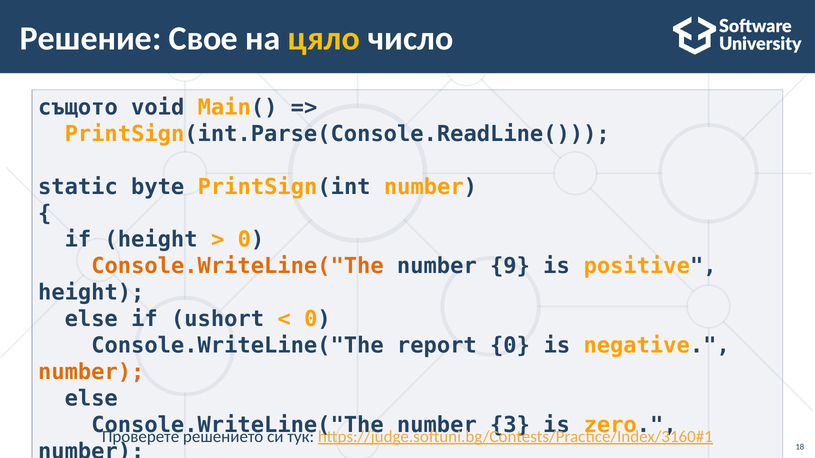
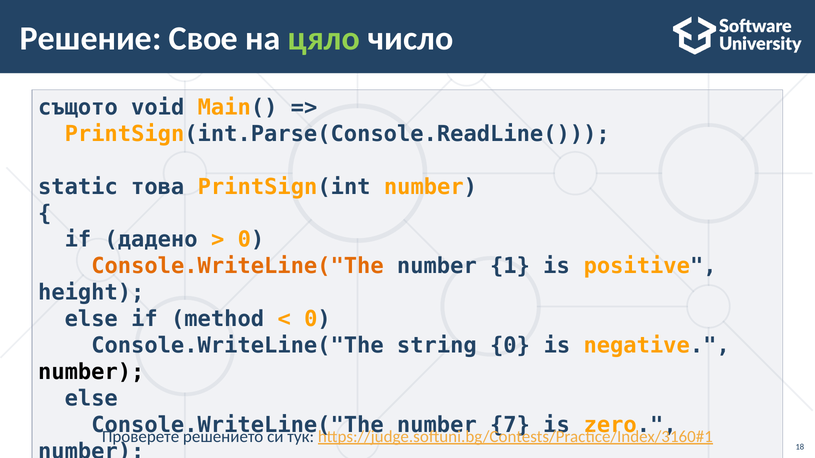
цяло colour: yellow -> light green
byte: byte -> това
if height: height -> дадено
9: 9 -> 1
ushort: ushort -> method
report: report -> string
number at (91, 372) colour: orange -> black
3: 3 -> 7
